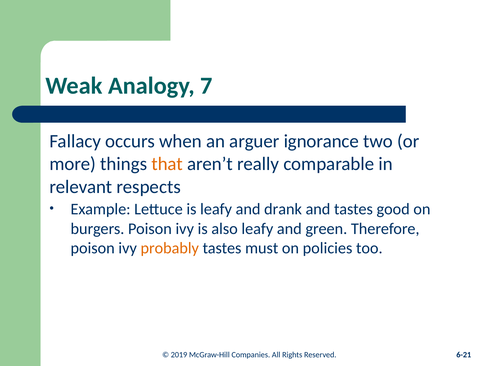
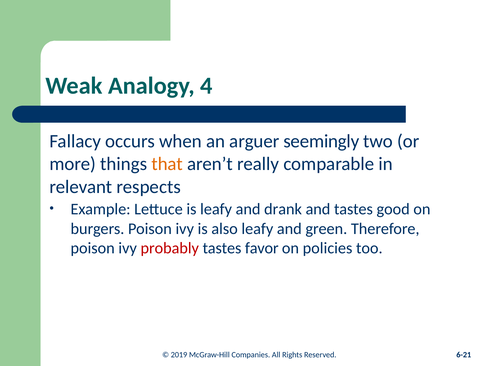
7: 7 -> 4
ignorance: ignorance -> seemingly
probably colour: orange -> red
must: must -> favor
